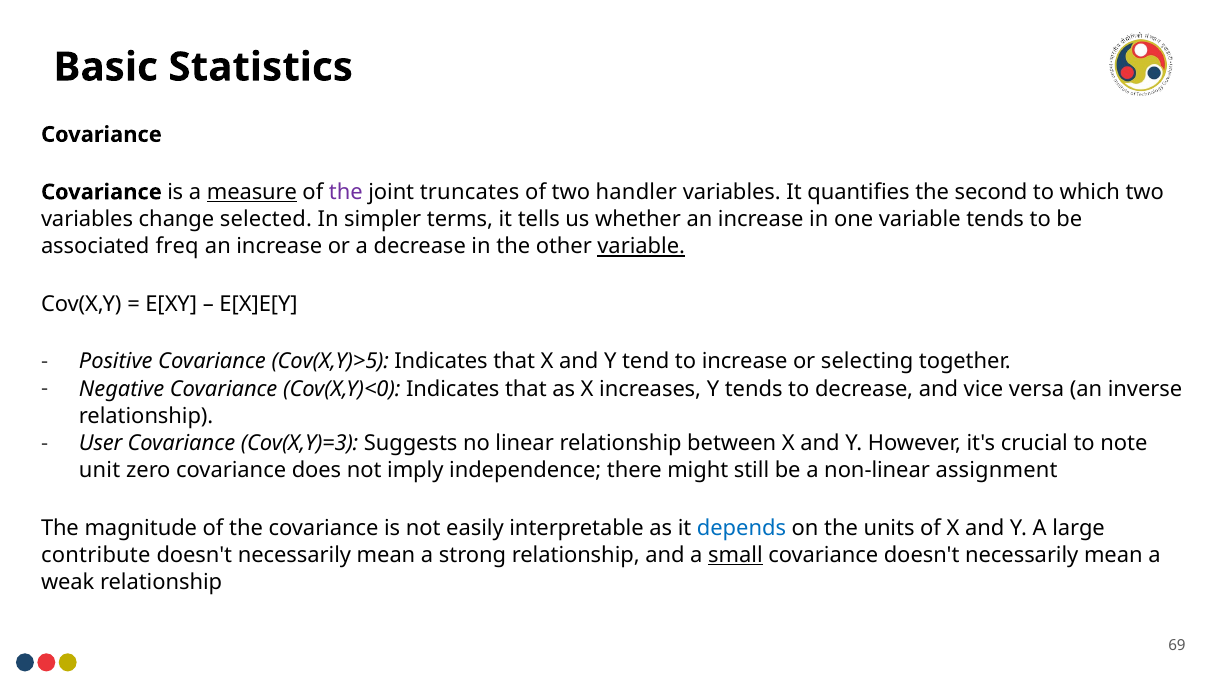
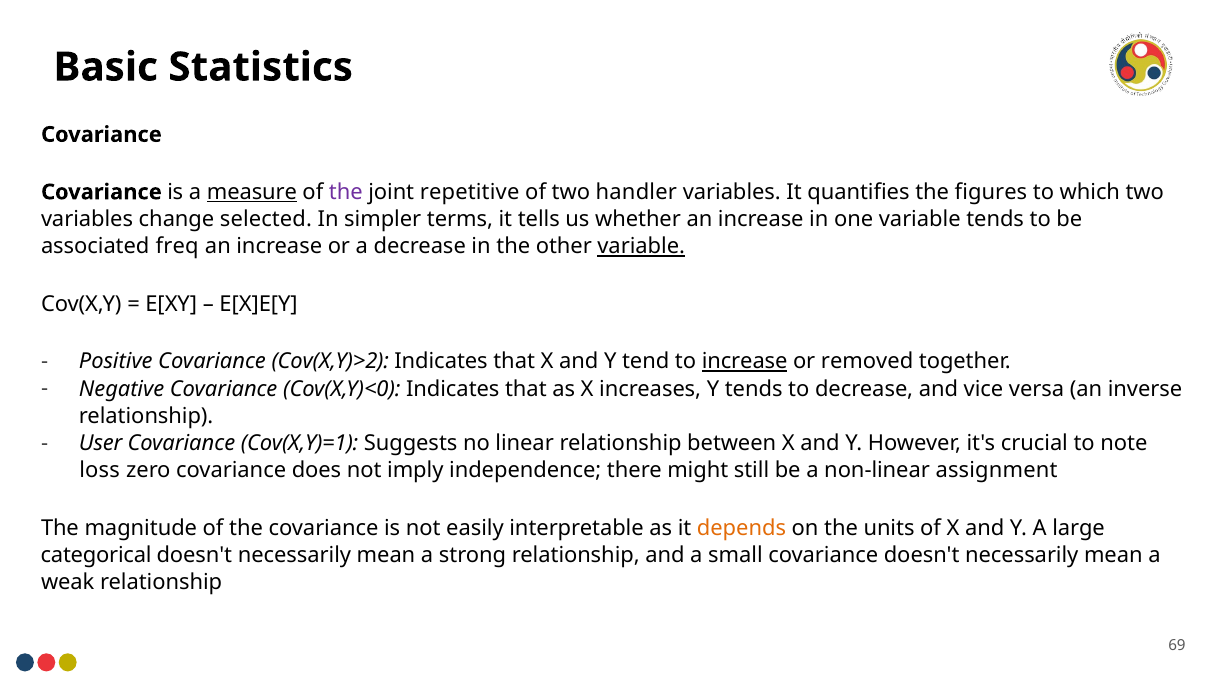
truncates: truncates -> repetitive
second: second -> figures
Cov(X,Y)>5: Cov(X,Y)>5 -> Cov(X,Y)>2
increase at (745, 362) underline: none -> present
selecting: selecting -> removed
Cov(X,Y)=3: Cov(X,Y)=3 -> Cov(X,Y)=1
unit: unit -> loss
depends colour: blue -> orange
contribute: contribute -> categorical
small underline: present -> none
